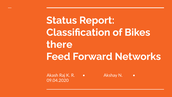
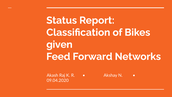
there: there -> given
